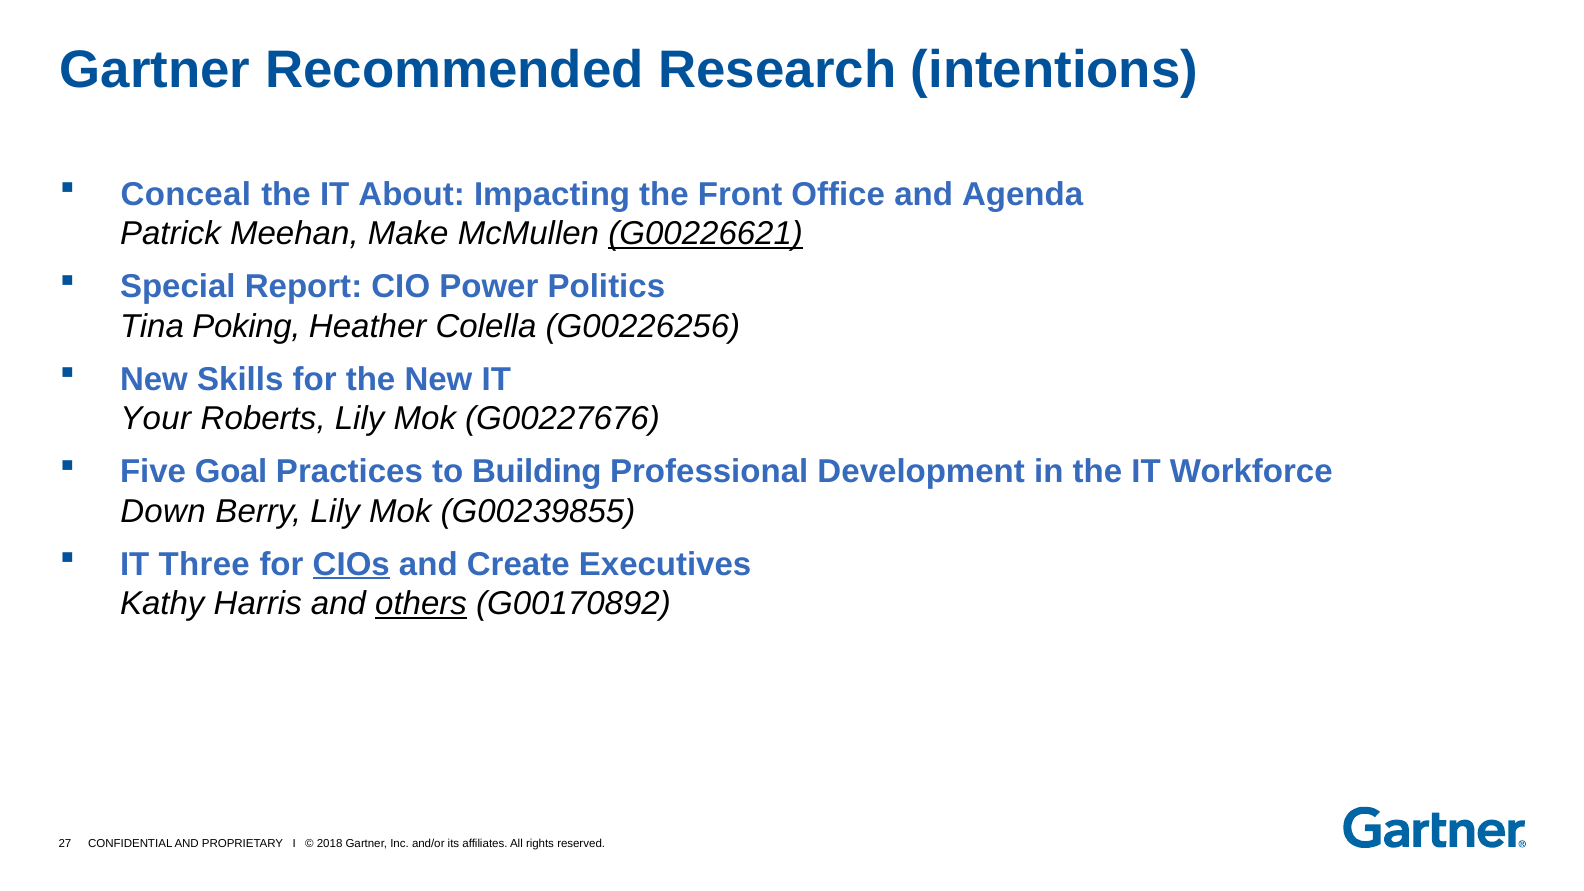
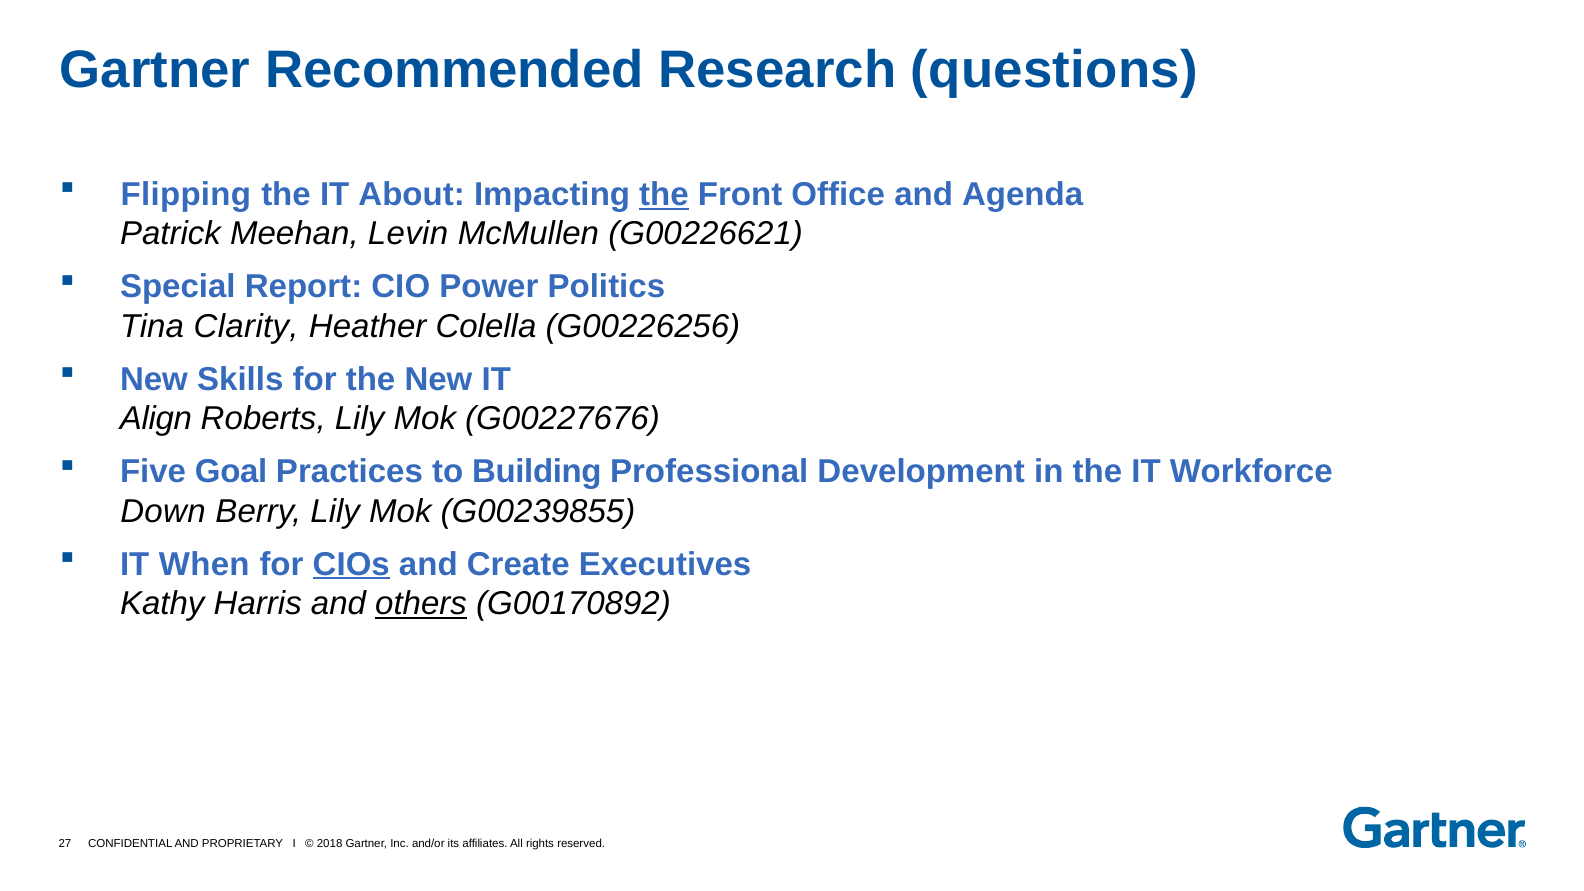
intentions: intentions -> questions
Conceal: Conceal -> Flipping
the at (664, 194) underline: none -> present
Make: Make -> Levin
G00226621 underline: present -> none
Poking: Poking -> Clarity
Your: Your -> Align
Three: Three -> When
